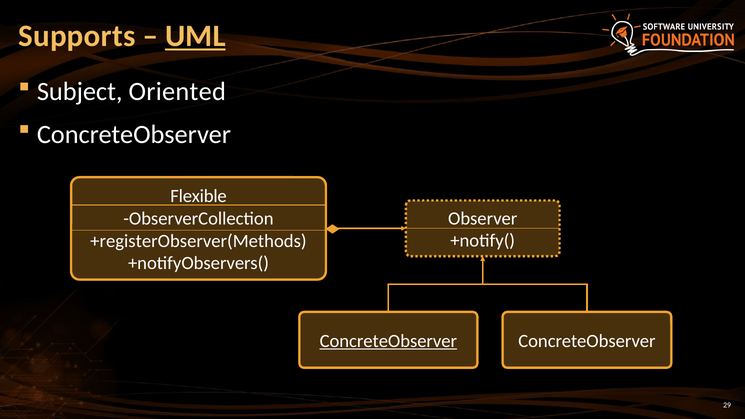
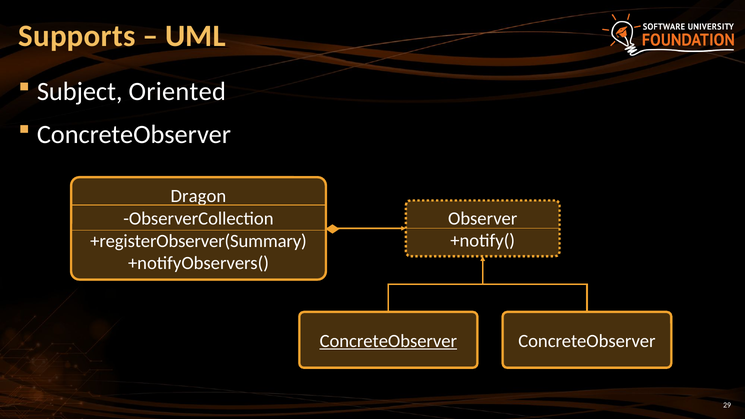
UML underline: present -> none
Flexible: Flexible -> Dragon
+registerObserver(Methods: +registerObserver(Methods -> +registerObserver(Summary
